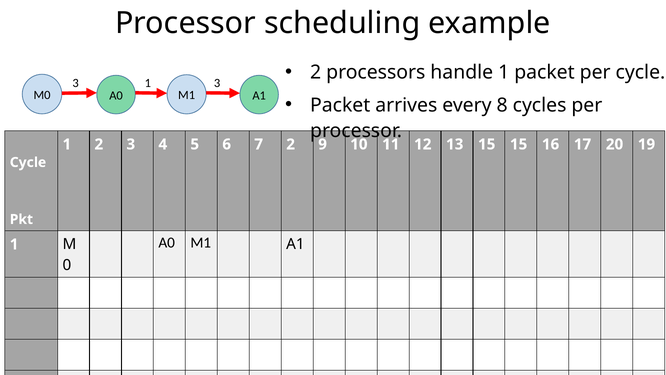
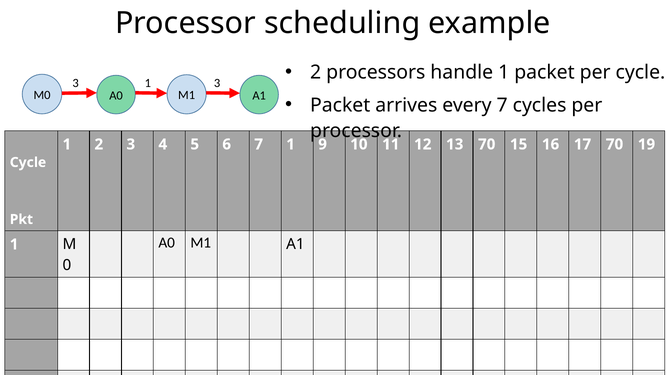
every 8: 8 -> 7
7 2: 2 -> 1
13 15: 15 -> 70
17 20: 20 -> 70
